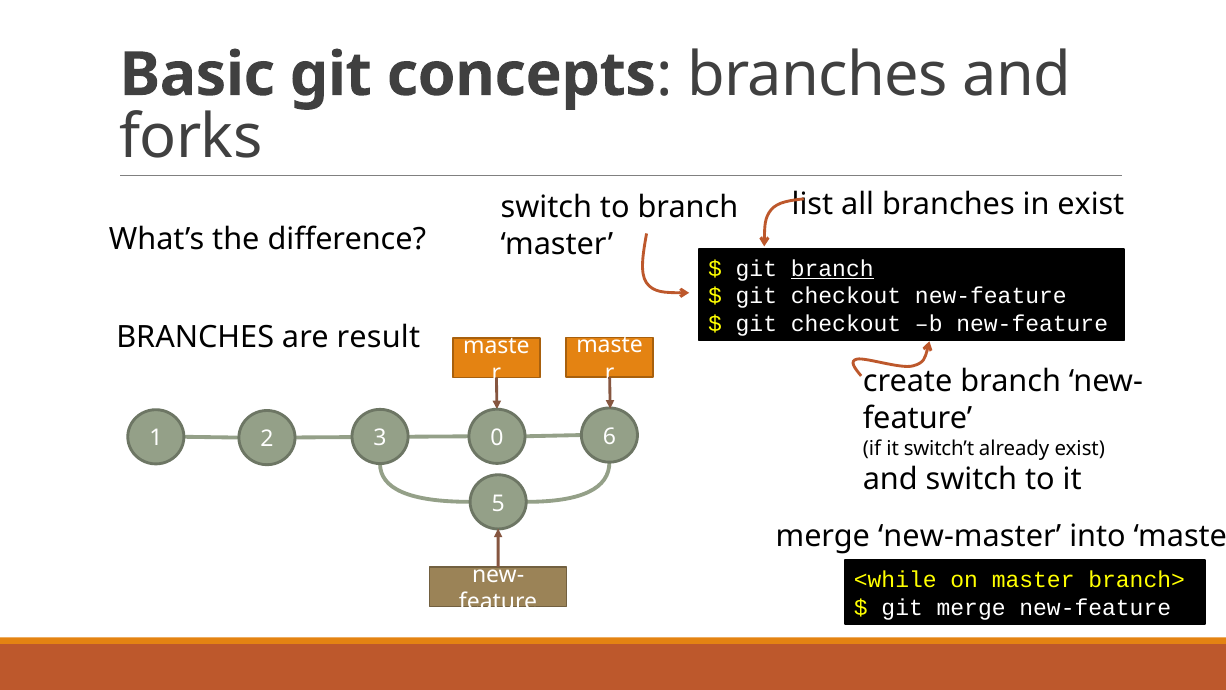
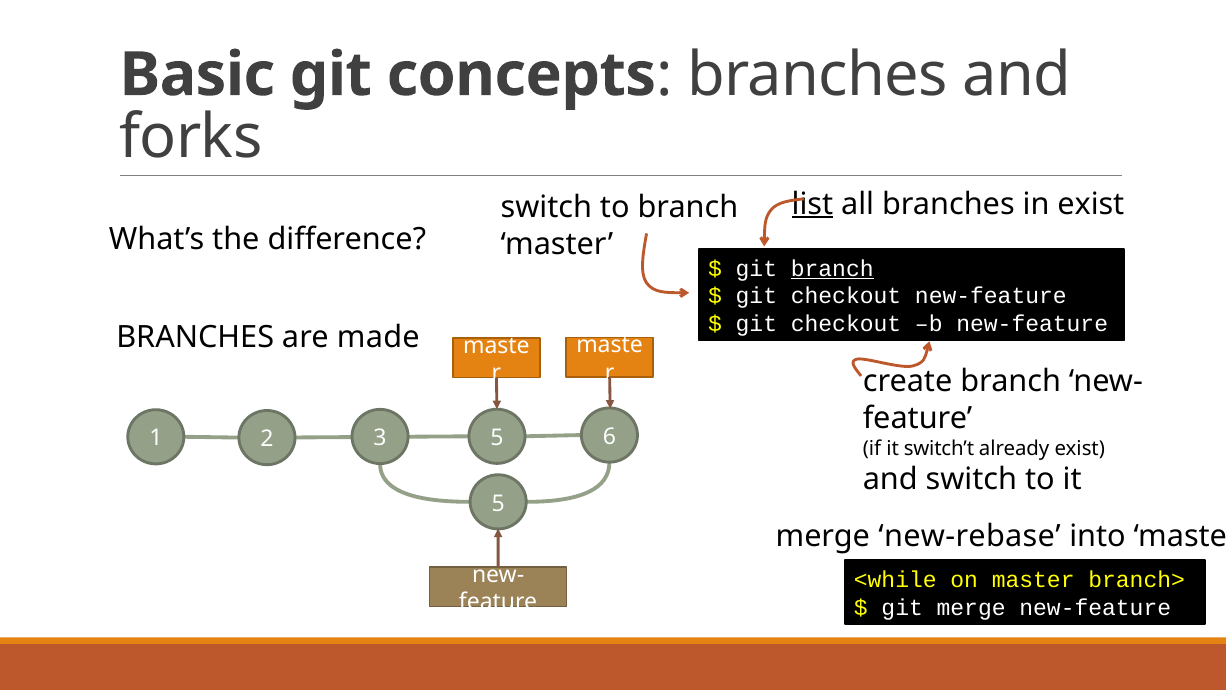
list underline: none -> present
result: result -> made
1 0: 0 -> 5
new-master: new-master -> new-rebase
